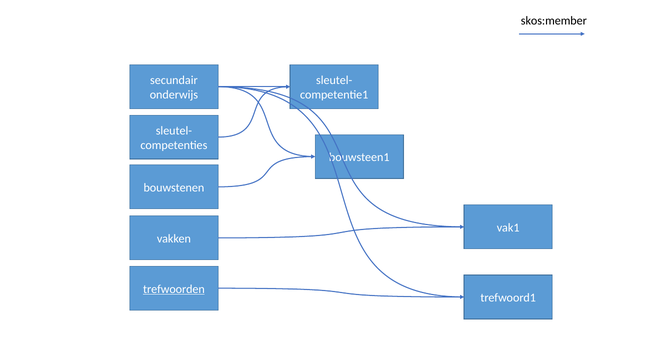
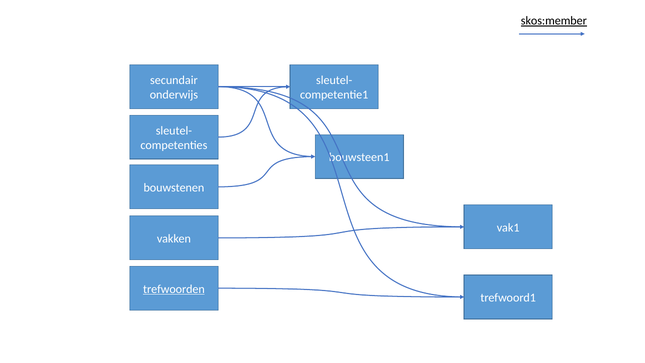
skos:member underline: none -> present
